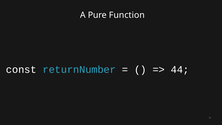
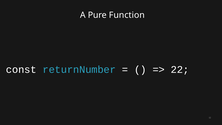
44: 44 -> 22
